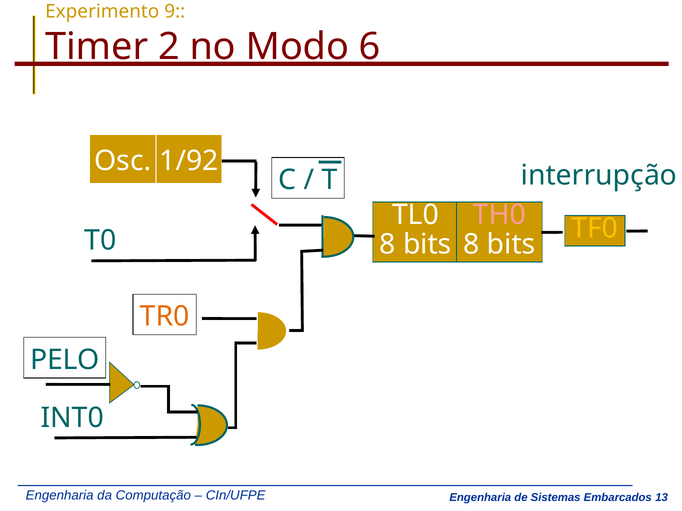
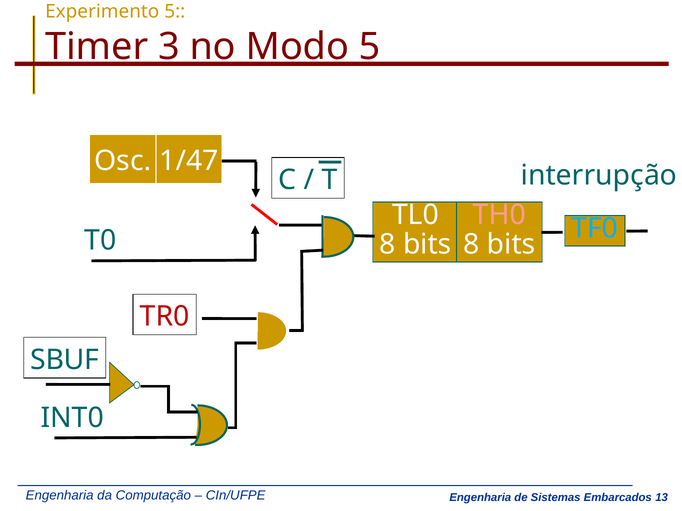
Experimento 9: 9 -> 5
2: 2 -> 3
Modo 6: 6 -> 5
1/92: 1/92 -> 1/47
TF0 colour: yellow -> light blue
TR0 colour: orange -> red
PELO: PELO -> SBUF
